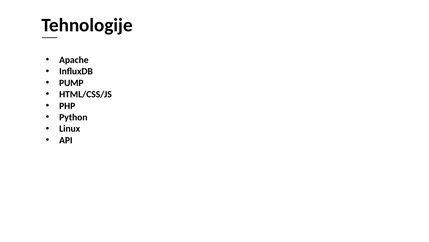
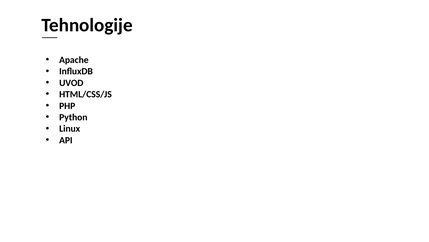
PUMP: PUMP -> UVOD
